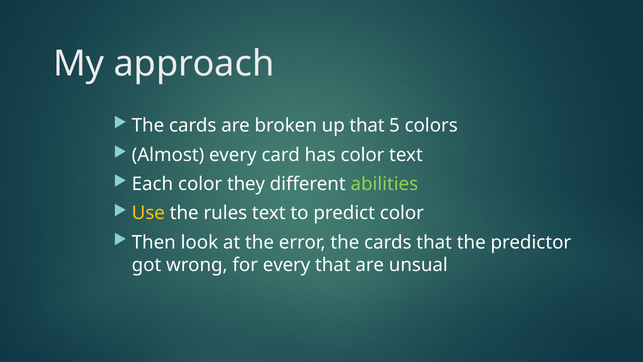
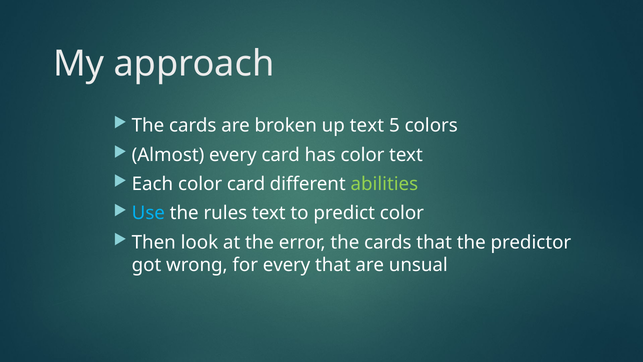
up that: that -> text
color they: they -> card
Use colour: yellow -> light blue
